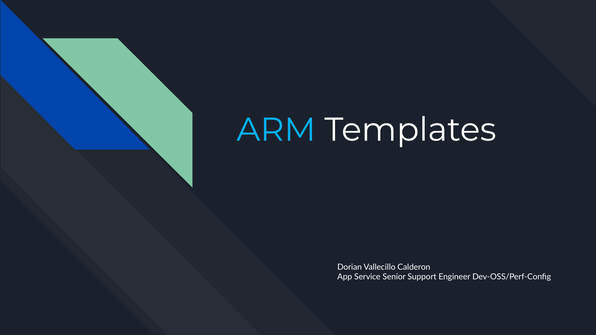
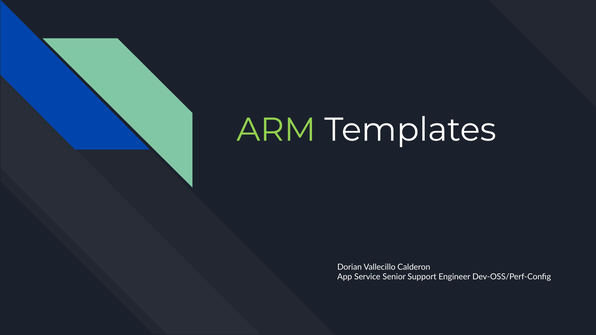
ARM colour: light blue -> light green
